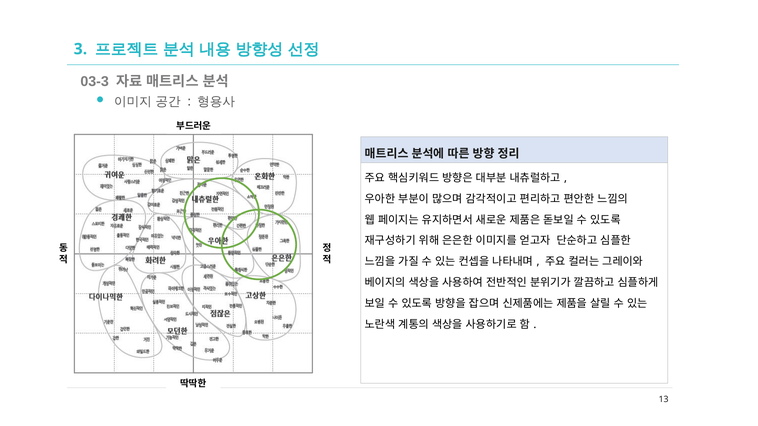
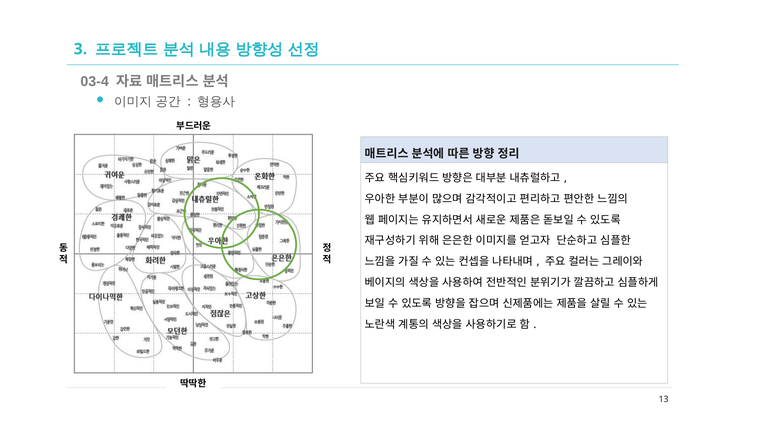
03-3: 03-3 -> 03-4
